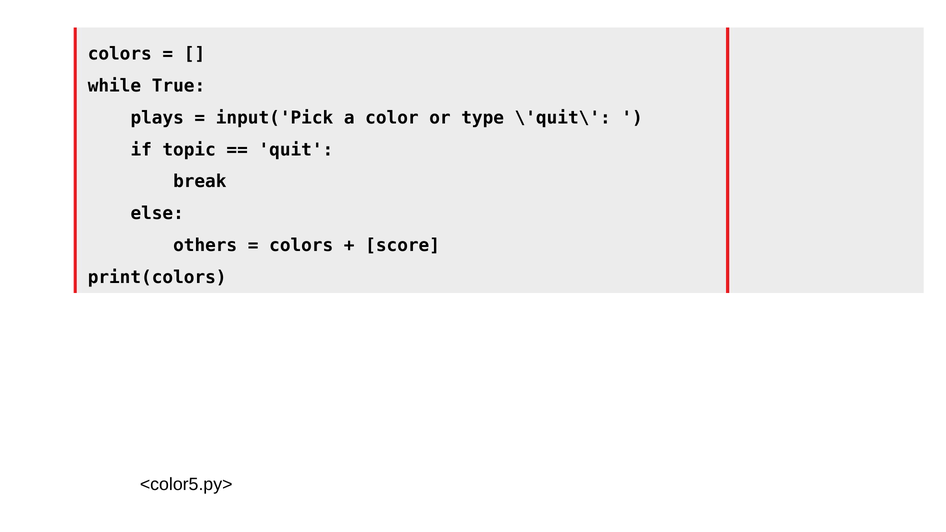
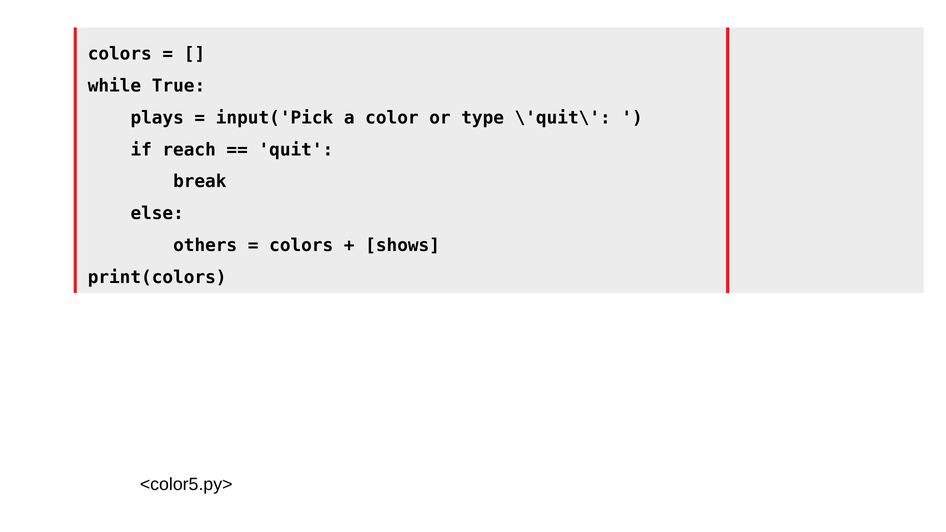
topic: topic -> reach
score: score -> shows
